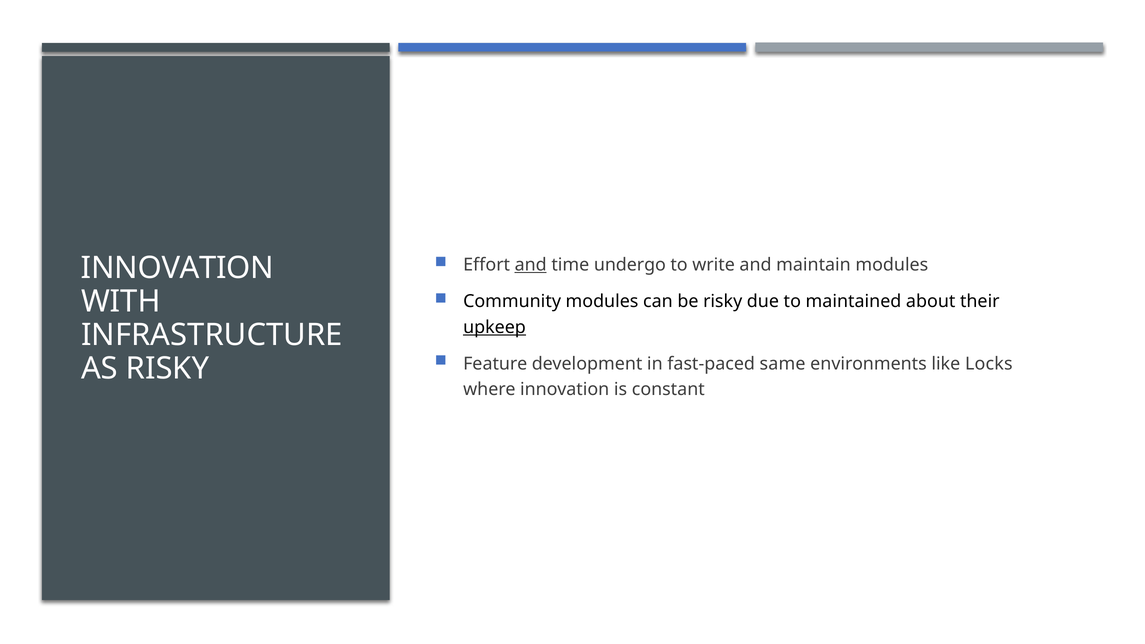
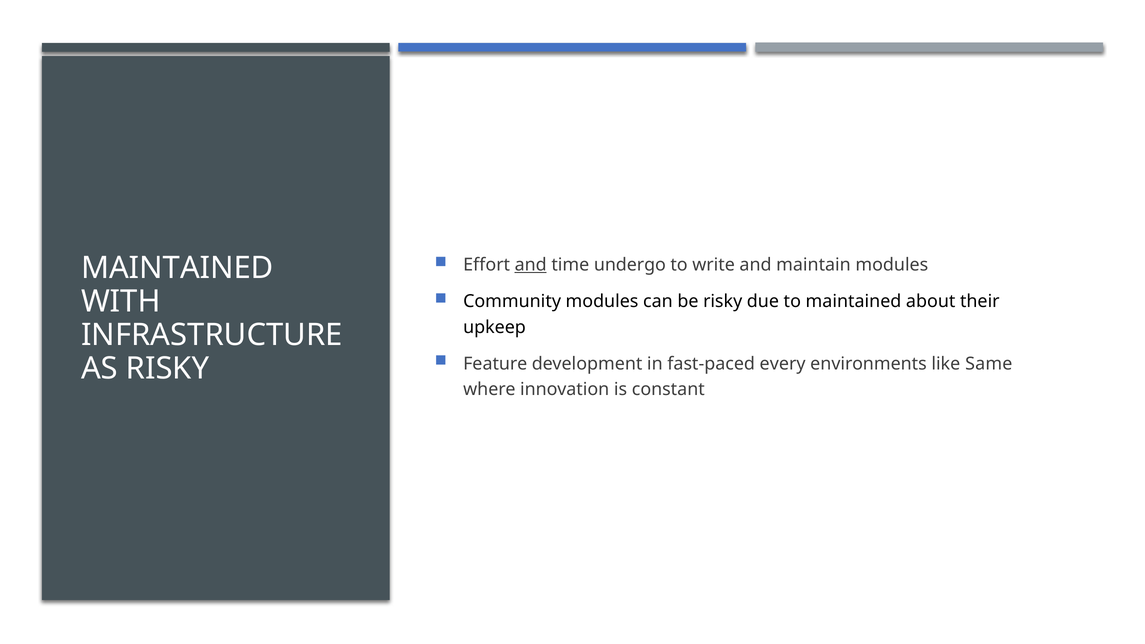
INNOVATION at (177, 268): INNOVATION -> MAINTAINED
upkeep underline: present -> none
same: same -> every
Locks: Locks -> Same
